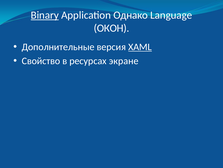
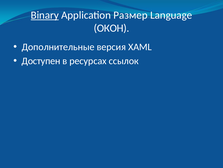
Однако: Однако -> Размер
XAML underline: present -> none
Свойство: Свойство -> Доступен
экране: экране -> ссылок
